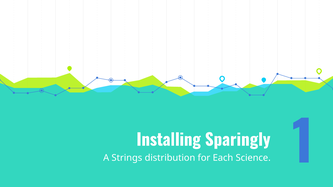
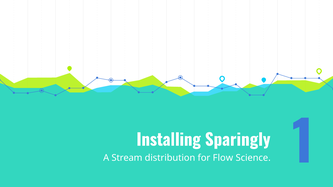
Strings: Strings -> Stream
Each: Each -> Flow
